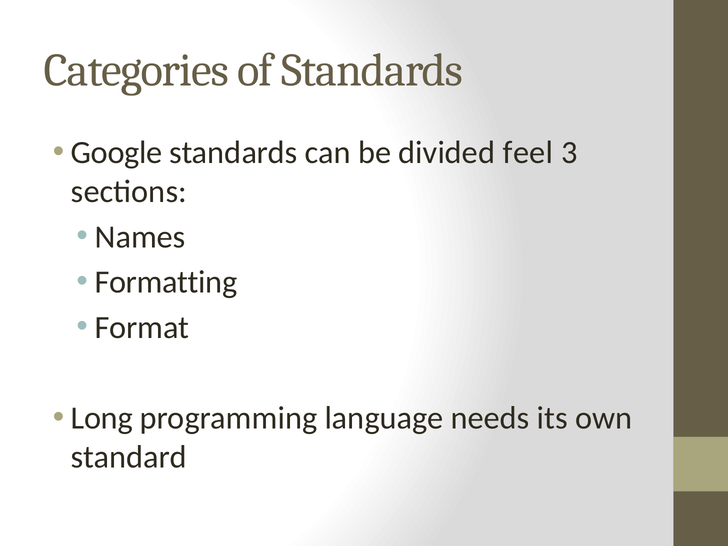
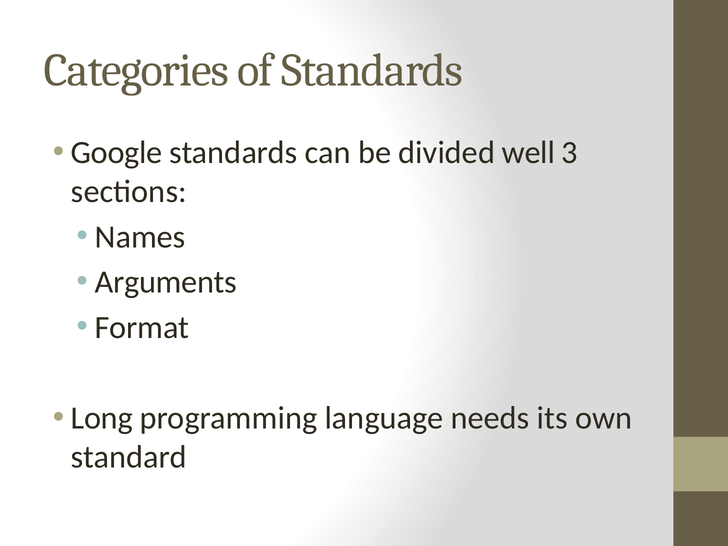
feel: feel -> well
Formatting: Formatting -> Arguments
